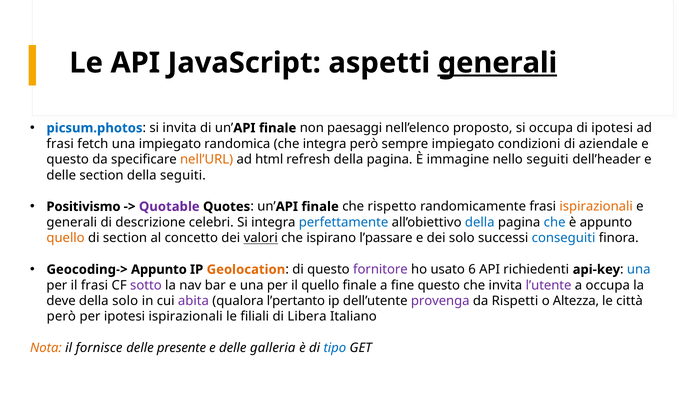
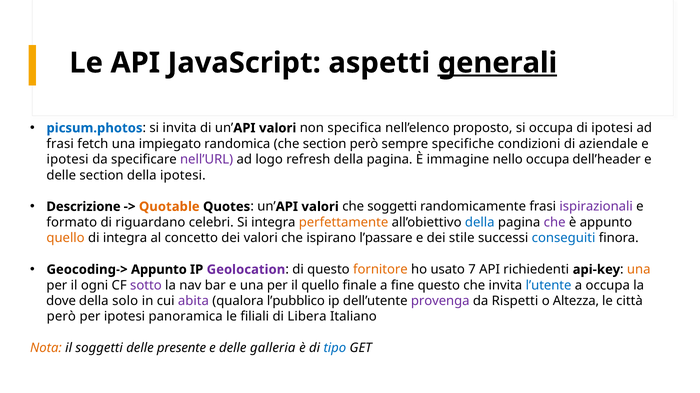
finale at (278, 128): finale -> valori
paesaggi: paesaggi -> specifica
che integra: integra -> section
sempre impiegato: impiegato -> specifiche
questo at (68, 160): questo -> ipotesi
nell’URL colour: orange -> purple
html: html -> logo
nello seguiti: seguiti -> occupa
della seguiti: seguiti -> ipotesi
Positivismo: Positivismo -> Descrizione
Quotable colour: purple -> orange
finale at (320, 207): finale -> valori
che rispetto: rispetto -> soggetti
ispirazionali at (596, 207) colour: orange -> purple
generali at (72, 223): generali -> formato
descrizione: descrizione -> riguardano
perfettamente colour: blue -> orange
che at (555, 223) colour: blue -> purple
di section: section -> integra
valori at (261, 239) underline: present -> none
dei solo: solo -> stile
Geolocation colour: orange -> purple
fornitore colour: purple -> orange
6: 6 -> 7
una at (639, 270) colour: blue -> orange
il frasi: frasi -> ogni
l’utente colour: purple -> blue
deve: deve -> dove
l’pertanto: l’pertanto -> l’pubblico
ipotesi ispirazionali: ispirazionali -> panoramica
il fornisce: fornisce -> soggetti
